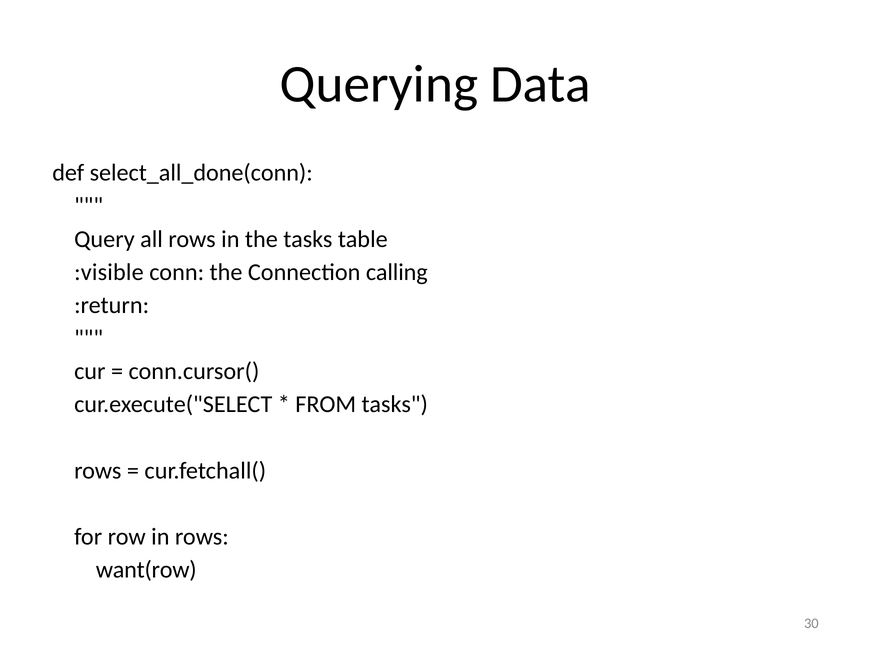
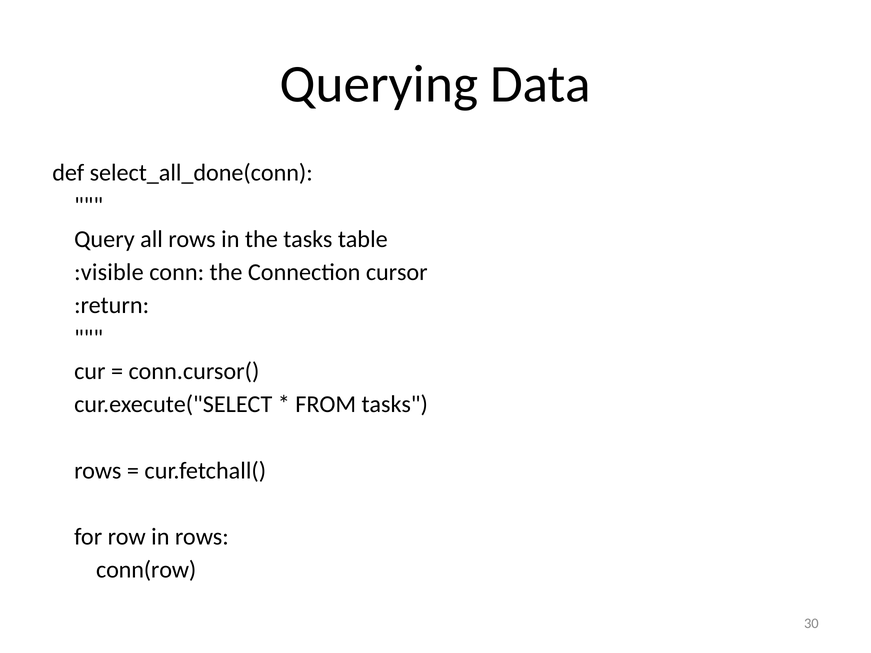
calling: calling -> cursor
want(row: want(row -> conn(row
